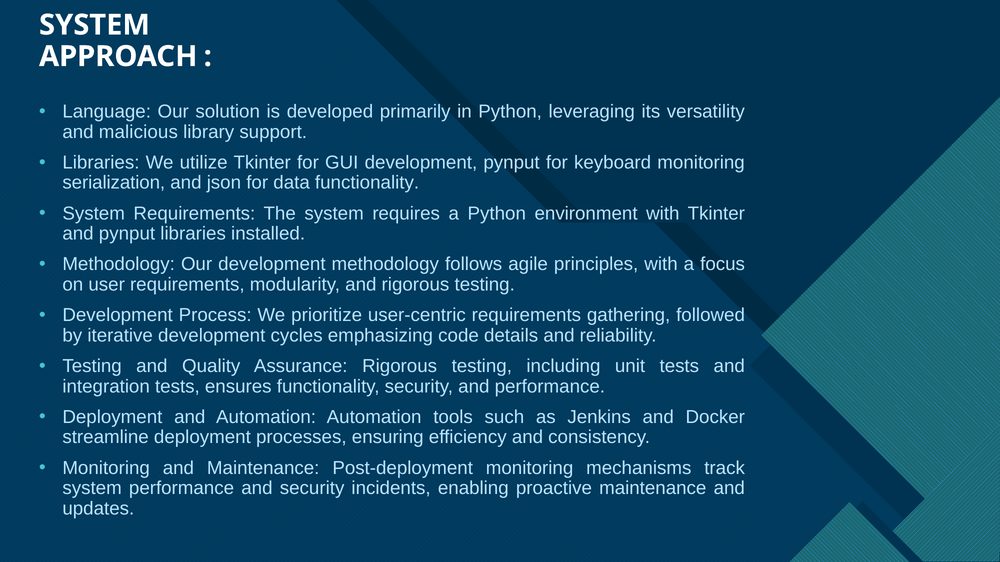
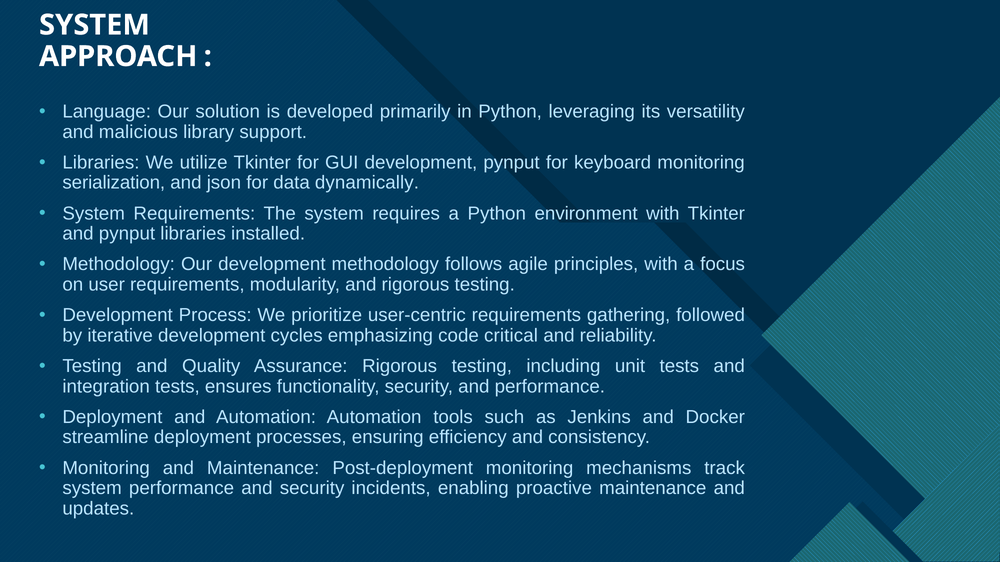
data functionality: functionality -> dynamically
details: details -> critical
